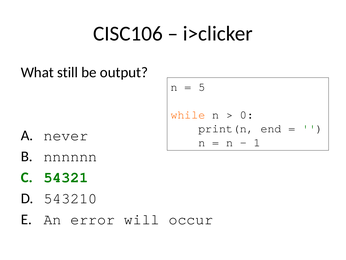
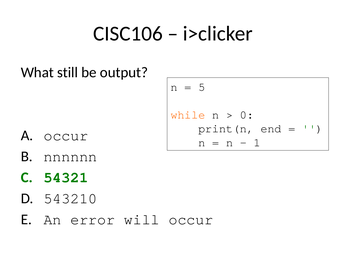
never at (66, 135): never -> occur
